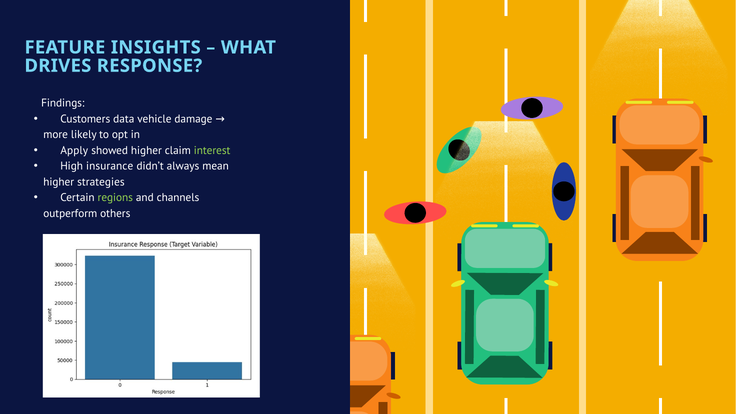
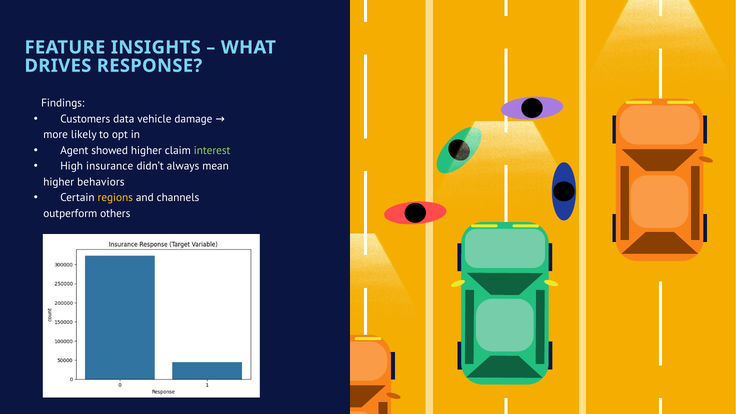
Apply: Apply -> Agent
strategies: strategies -> behaviors
regions colour: light green -> yellow
